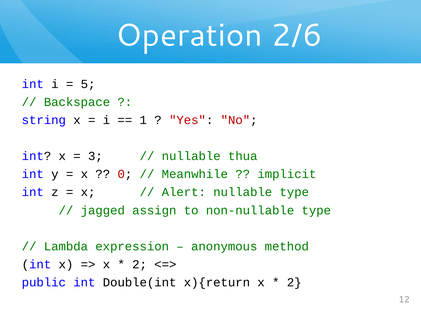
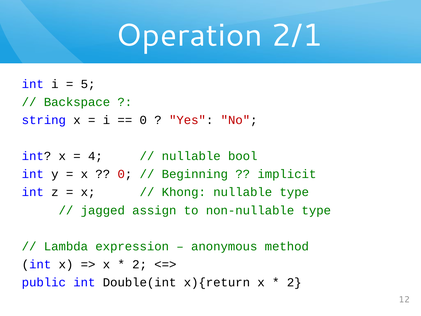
2/6: 2/6 -> 2/1
1 at (143, 120): 1 -> 0
3: 3 -> 4
thua: thua -> bool
Meanwhile: Meanwhile -> Beginning
Alert: Alert -> Khong
